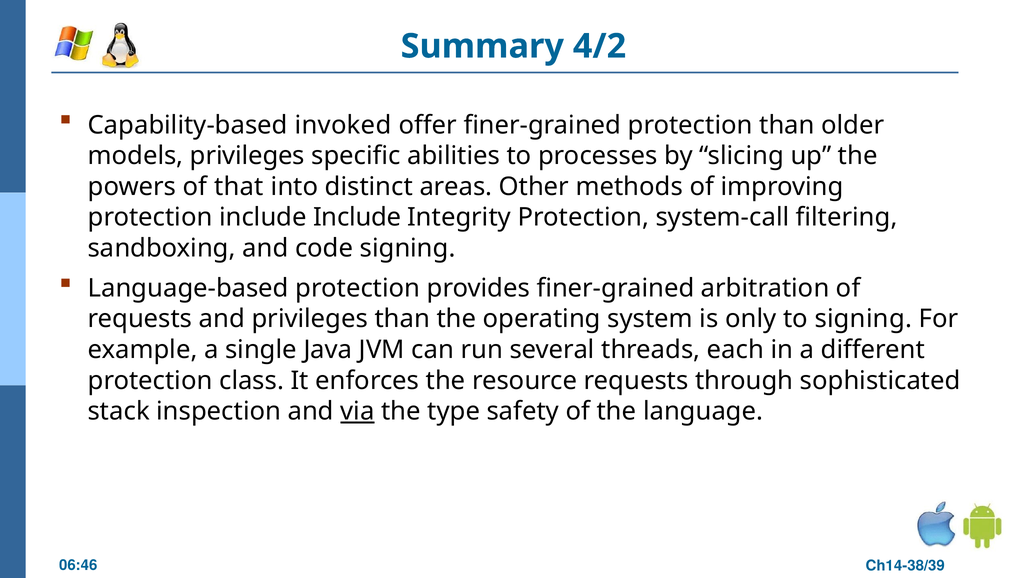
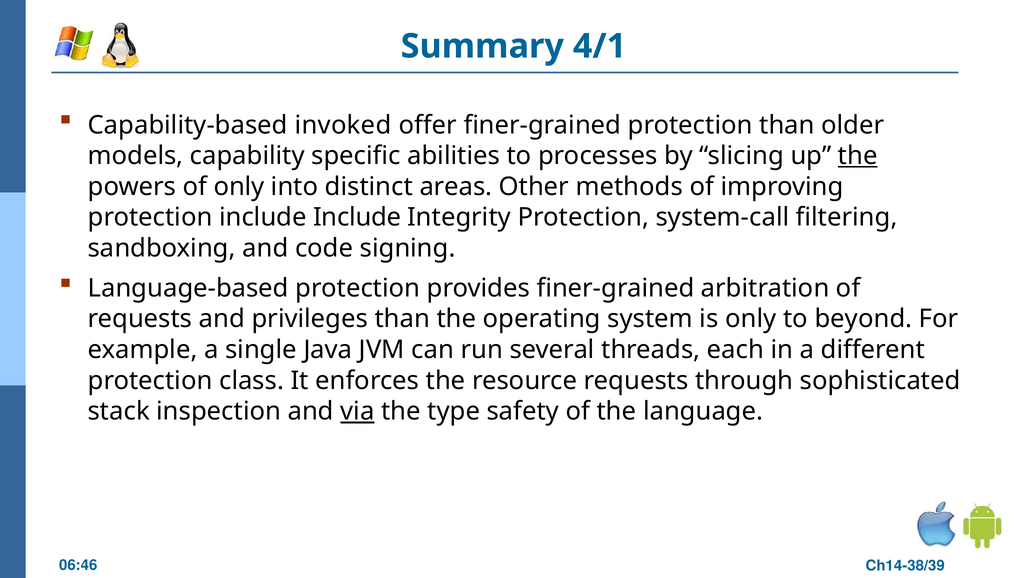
4/2: 4/2 -> 4/1
models privileges: privileges -> capability
the at (858, 156) underline: none -> present
of that: that -> only
to signing: signing -> beyond
